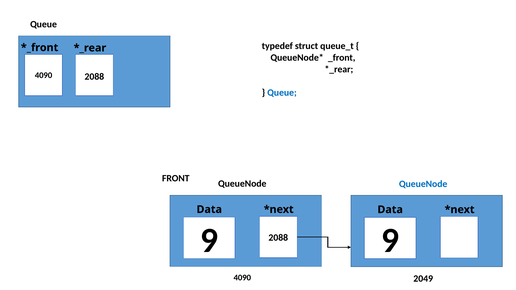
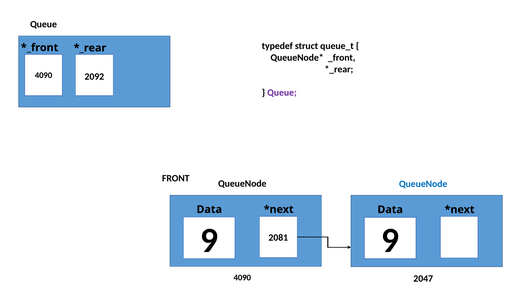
4090 2088: 2088 -> 2092
Queue at (282, 93) colour: blue -> purple
9 2088: 2088 -> 2081
2049: 2049 -> 2047
